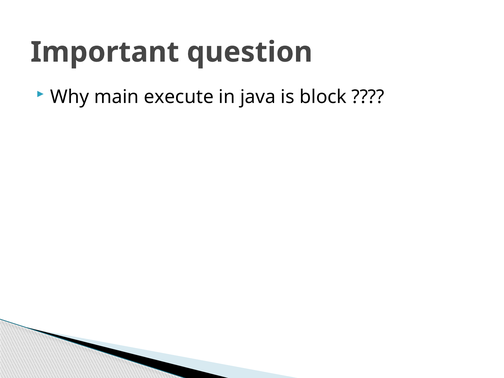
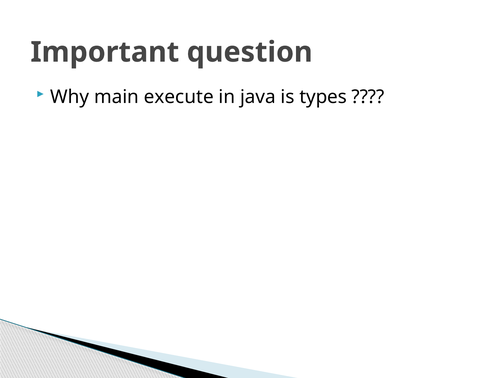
block: block -> types
